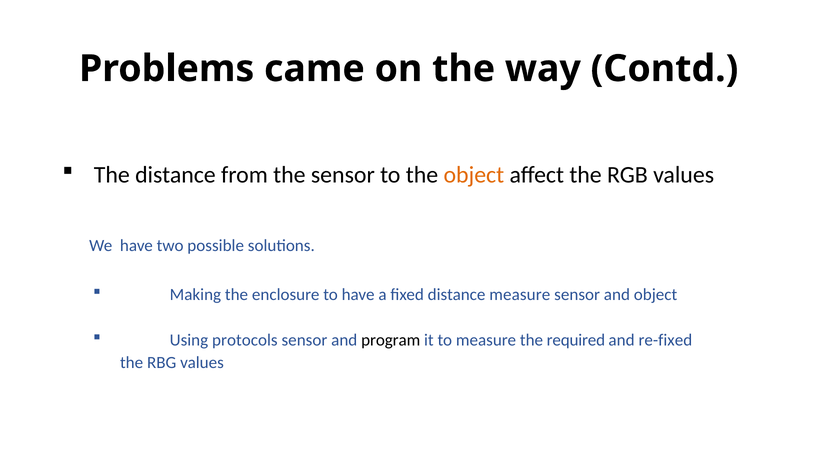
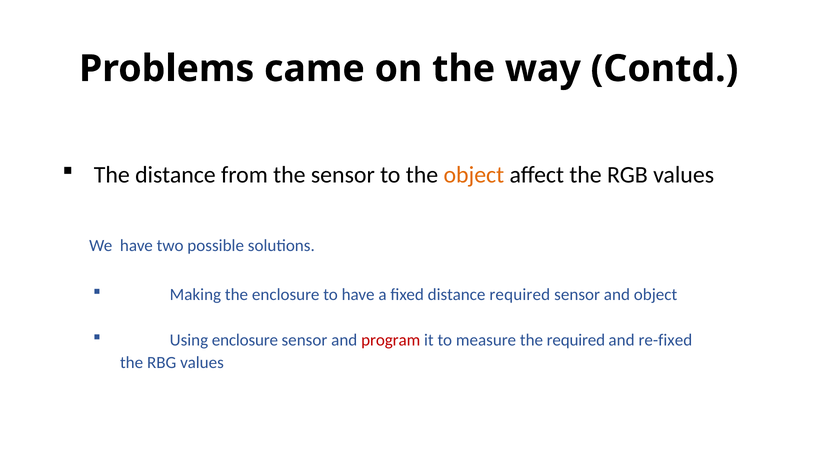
distance measure: measure -> required
Using protocols: protocols -> enclosure
program colour: black -> red
